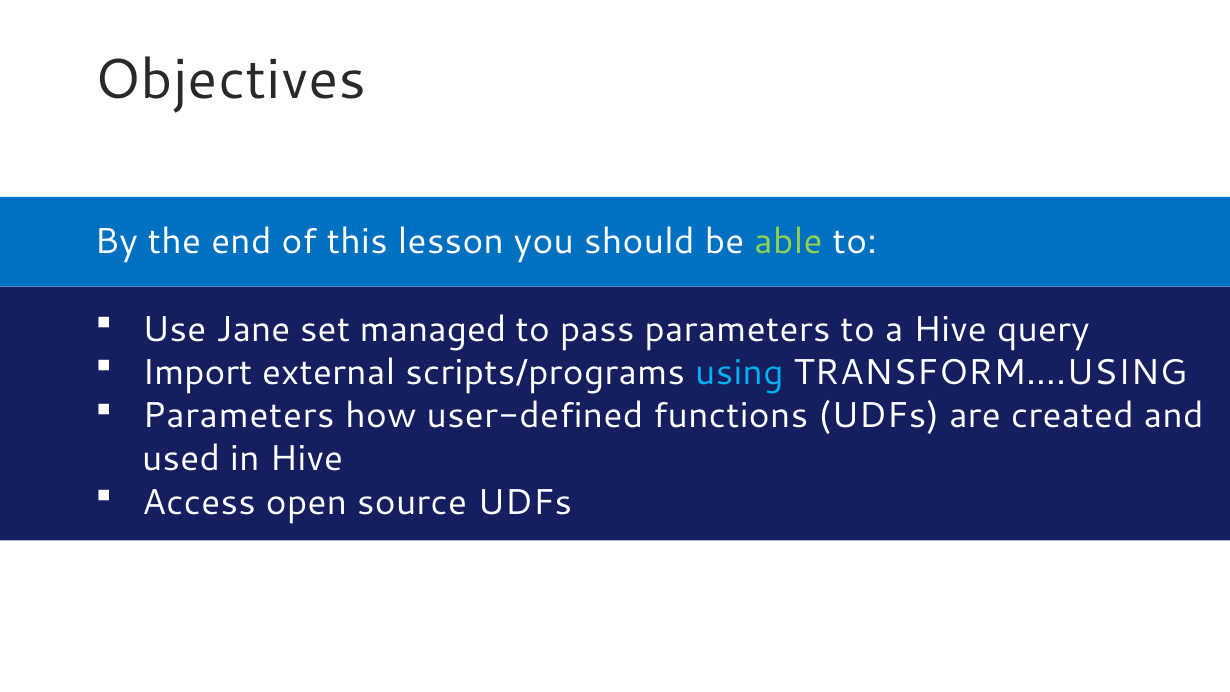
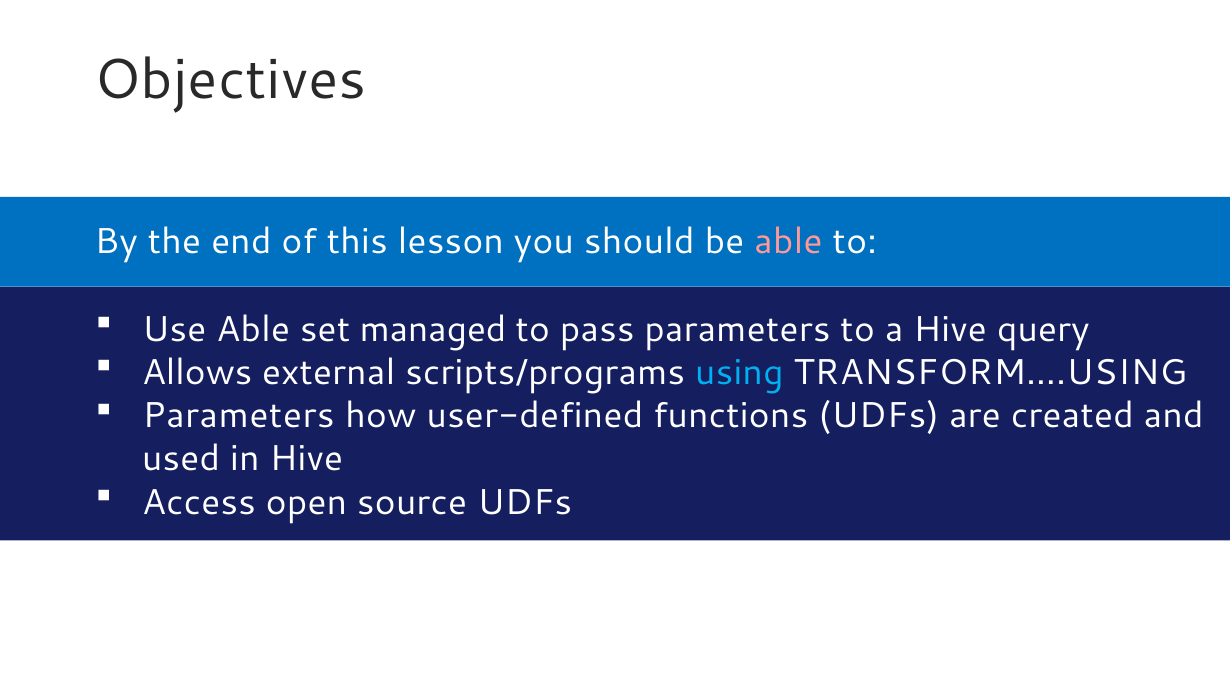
able at (788, 242) colour: light green -> pink
Use Jane: Jane -> Able
Import: Import -> Allows
